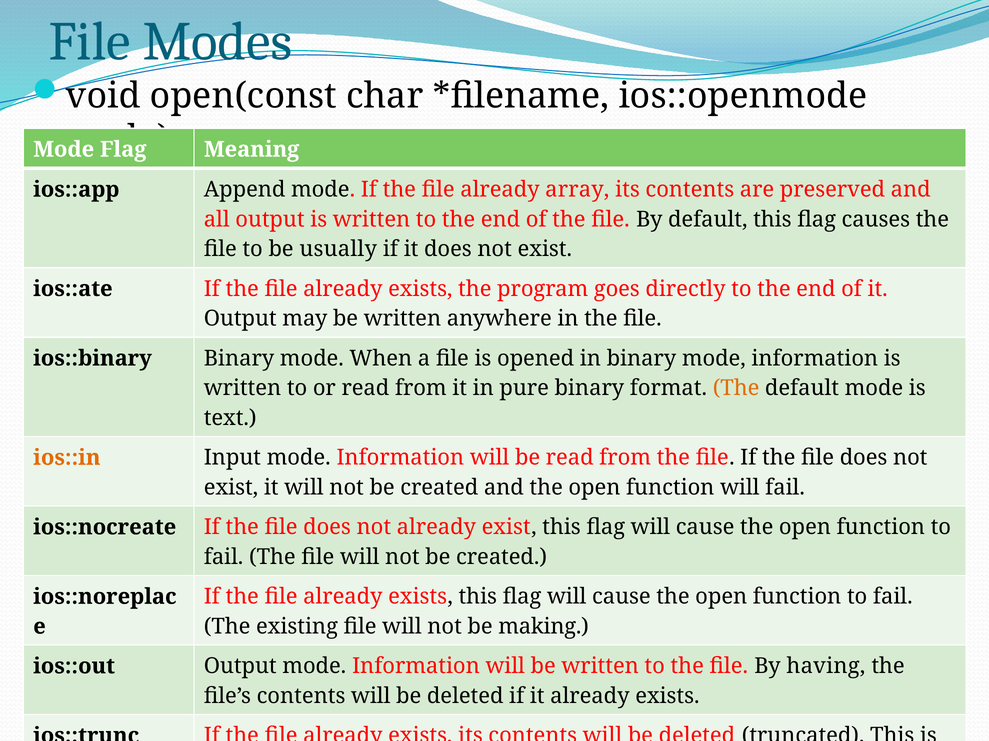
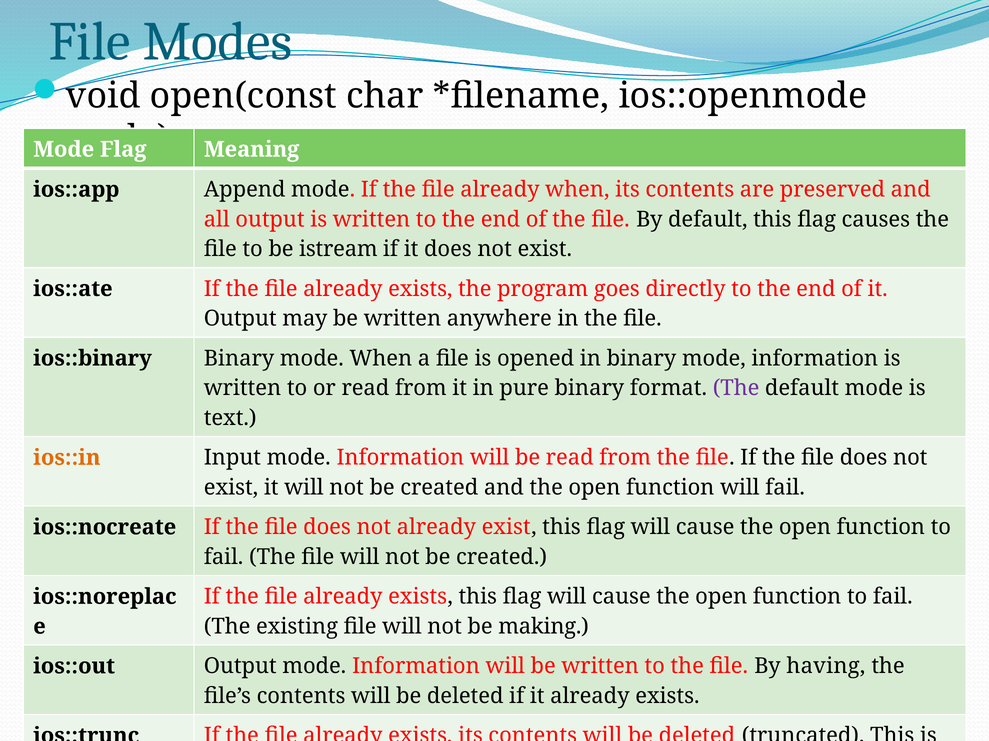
already array: array -> when
usually: usually -> istream
The at (736, 388) colour: orange -> purple
